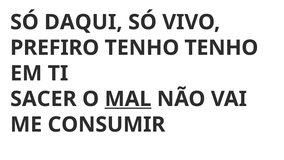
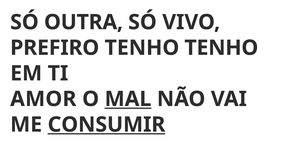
DAQUI: DAQUI -> OUTRA
SACER: SACER -> AMOR
CONSUMIR underline: none -> present
